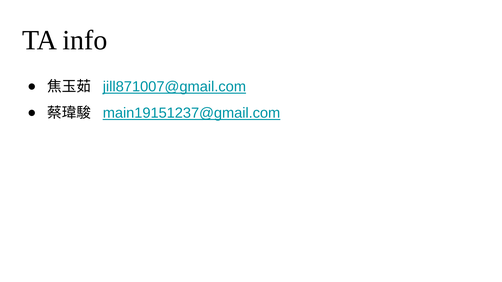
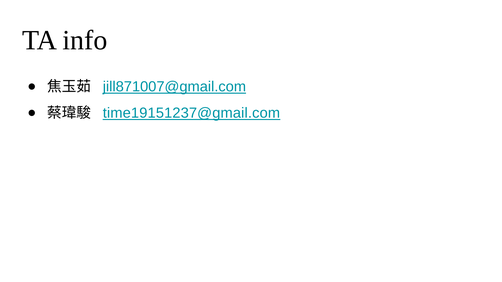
main19151237@gmail.com: main19151237@gmail.com -> time19151237@gmail.com
